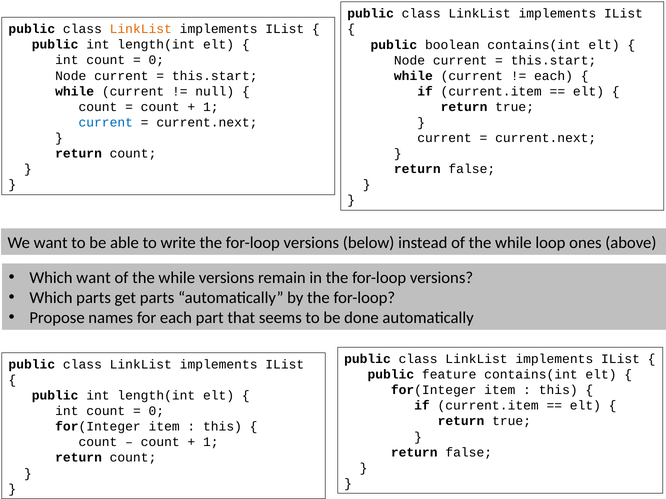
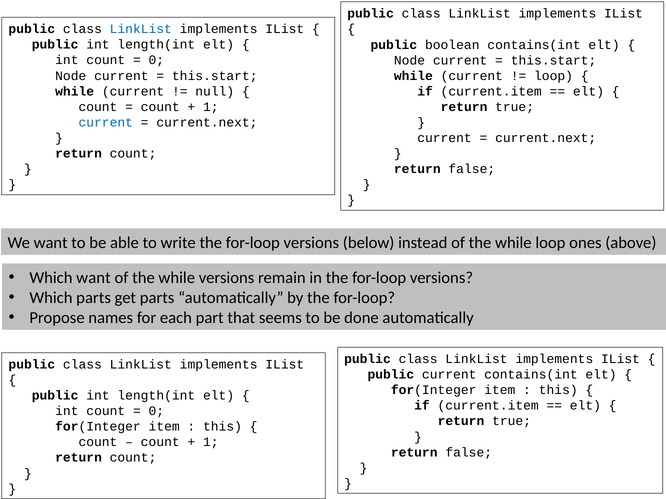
LinkList at (141, 29) colour: orange -> blue
each at (554, 76): each -> loop
public feature: feature -> current
